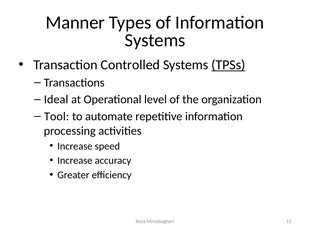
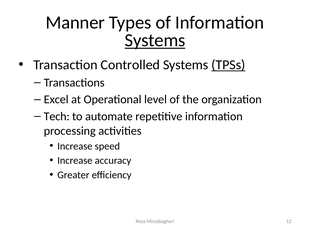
Systems at (155, 40) underline: none -> present
Ideal: Ideal -> Excel
Tool: Tool -> Tech
